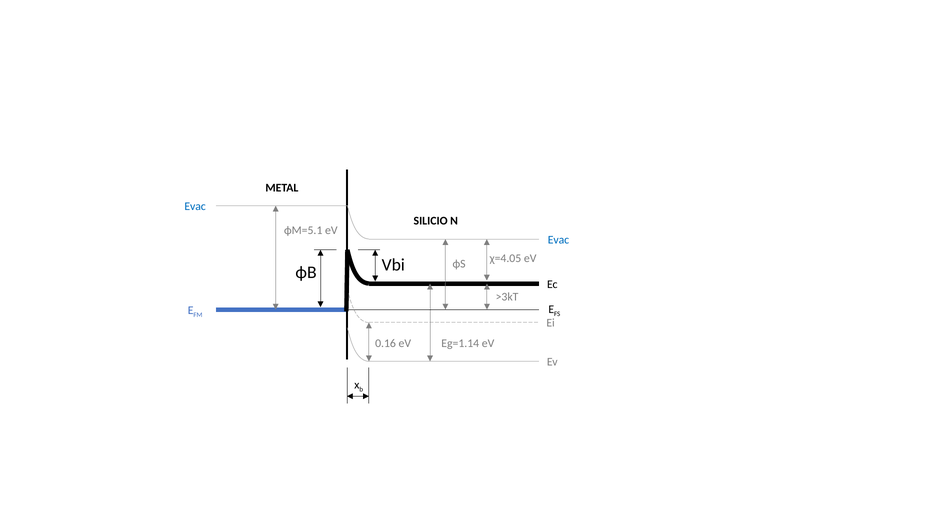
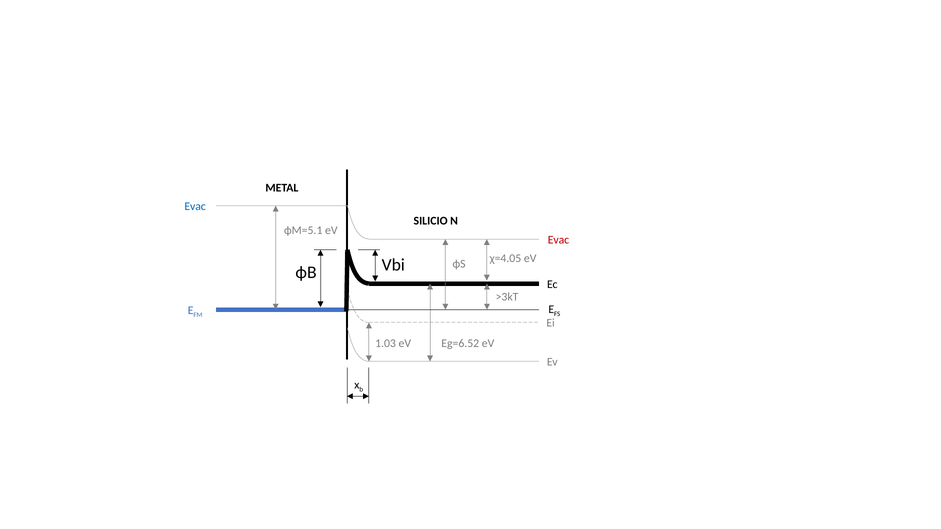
Evac at (559, 240) colour: blue -> red
0.16: 0.16 -> 1.03
Eg=1.14: Eg=1.14 -> Eg=6.52
